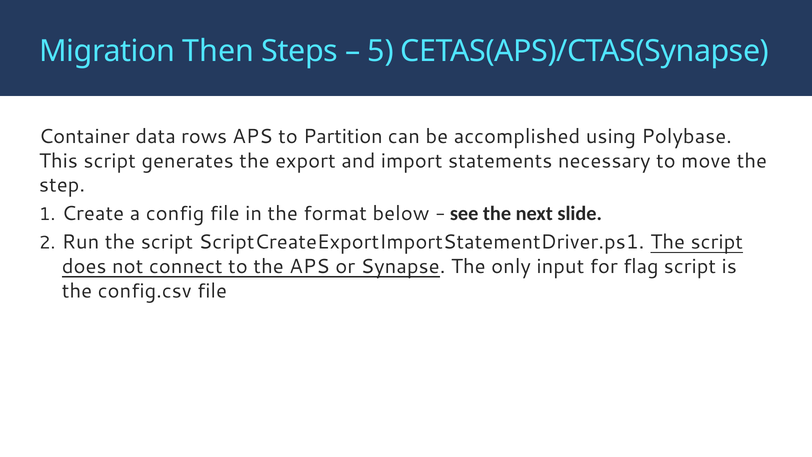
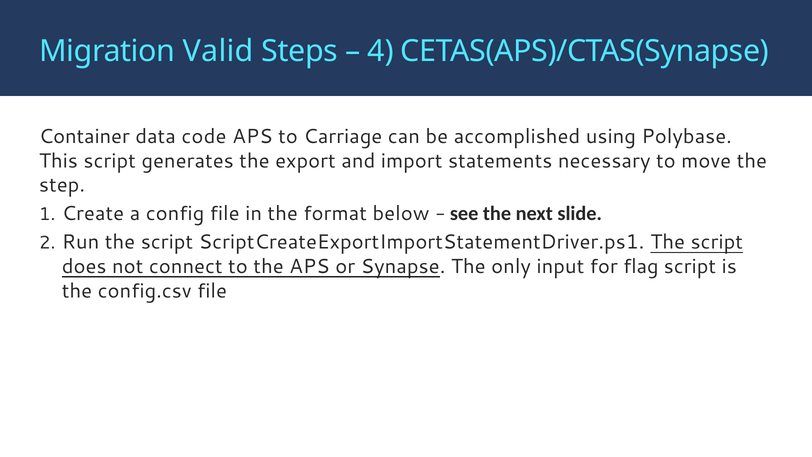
Then: Then -> Valid
5: 5 -> 4
rows: rows -> code
Partition: Partition -> Carriage
